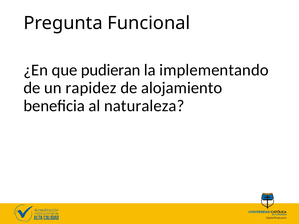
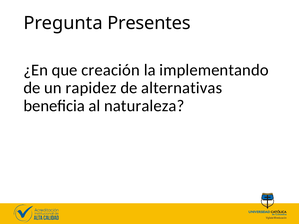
Funcional: Funcional -> Presentes
pudieran: pudieran -> creación
alojamiento: alojamiento -> alternativas
